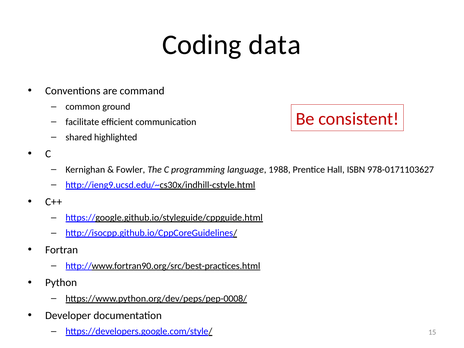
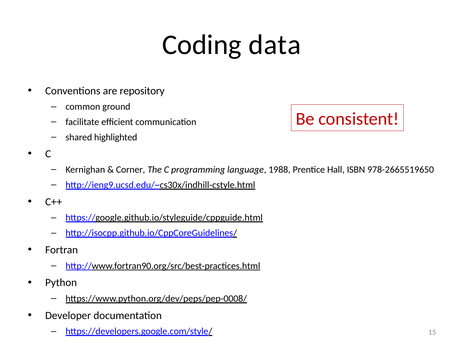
command: command -> repository
Fowler: Fowler -> Corner
978-0171103627: 978-0171103627 -> 978-2665519650
